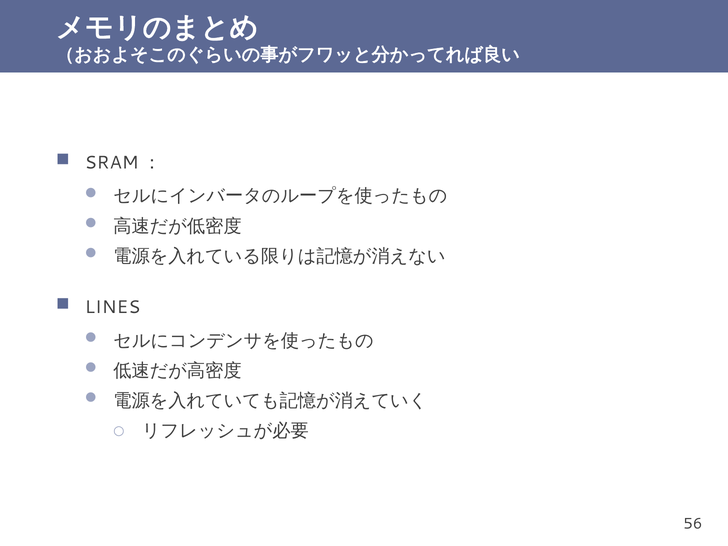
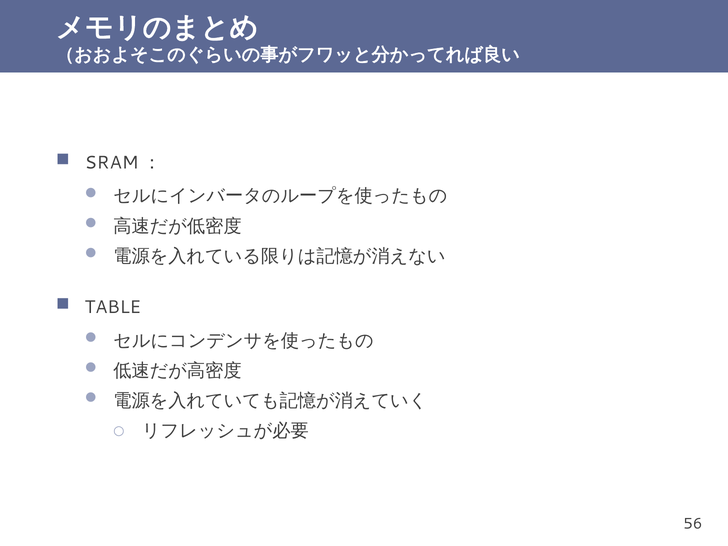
LINES: LINES -> TABLE
